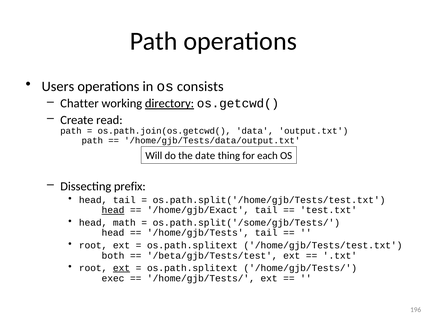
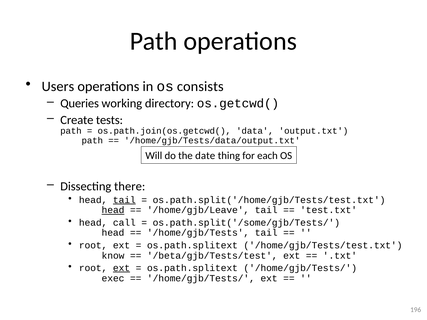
Chatter: Chatter -> Queries
directory underline: present -> none
read: read -> tests
prefix: prefix -> there
tail at (124, 200) underline: none -> present
/home/gjb/Exact: /home/gjb/Exact -> /home/gjb/Leave
math: math -> call
both: both -> know
